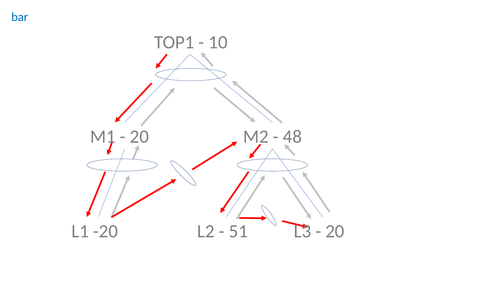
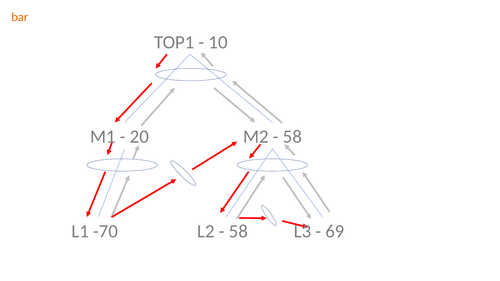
bar colour: blue -> orange
48 at (292, 137): 48 -> 58
-20: -20 -> -70
51 at (238, 232): 51 -> 58
20 at (335, 232): 20 -> 69
